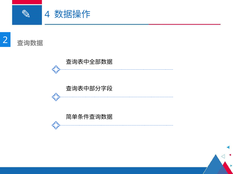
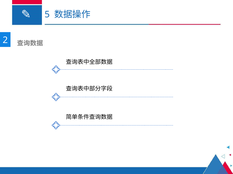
4: 4 -> 5
